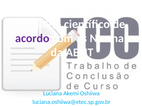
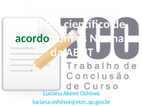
acordo colour: purple -> green
